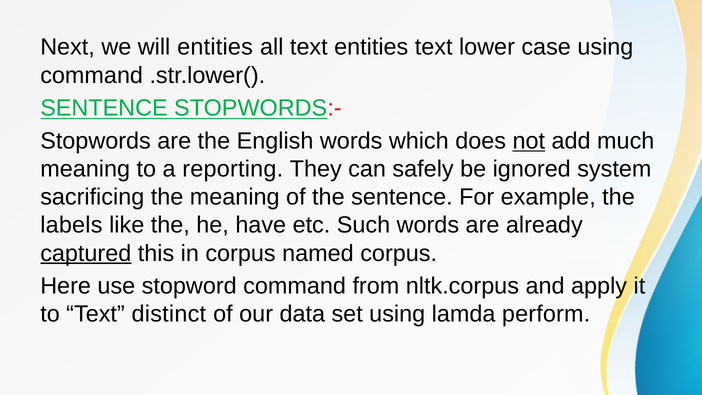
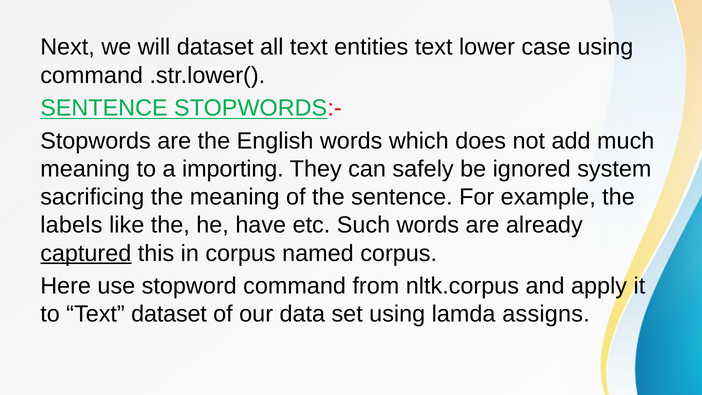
will entities: entities -> dataset
not underline: present -> none
reporting: reporting -> importing
Text distinct: distinct -> dataset
perform: perform -> assigns
